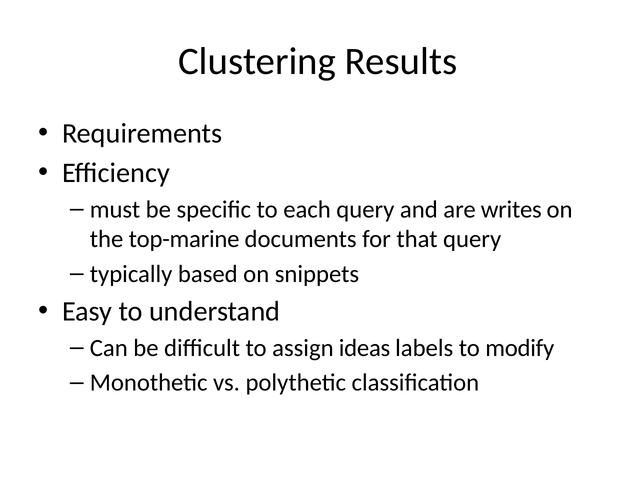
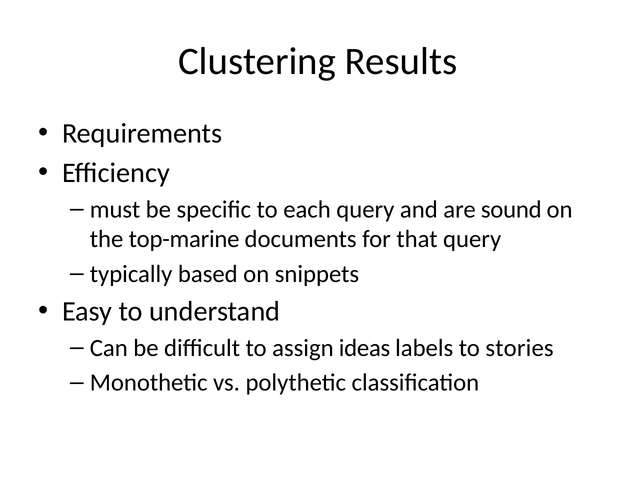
writes: writes -> sound
modify: modify -> stories
